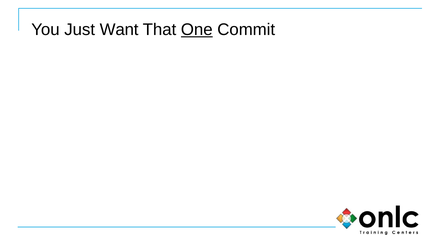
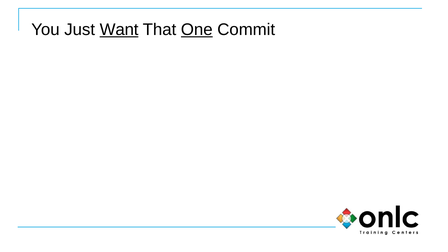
Want underline: none -> present
